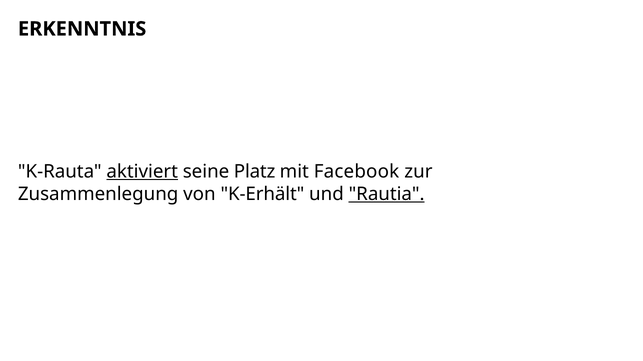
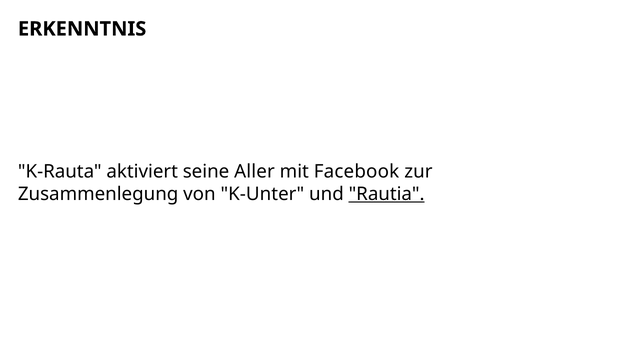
aktiviert underline: present -> none
Platz: Platz -> Aller
K-Erhält: K-Erhält -> K-Unter
